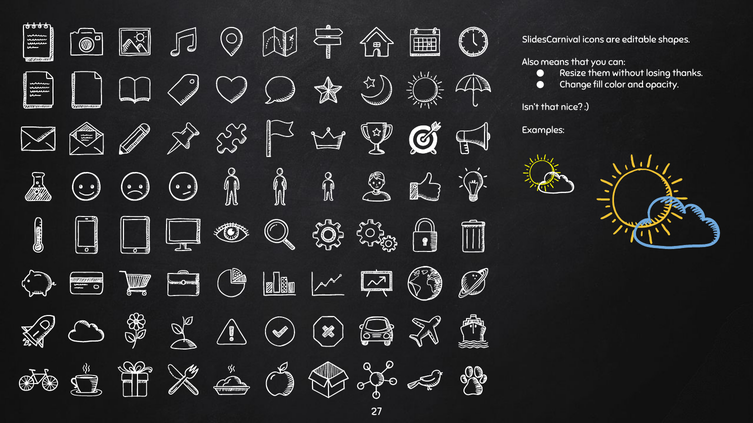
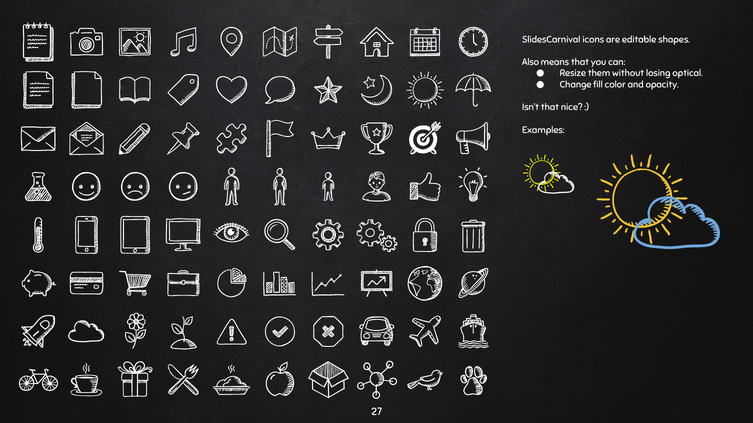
thanks: thanks -> optical
